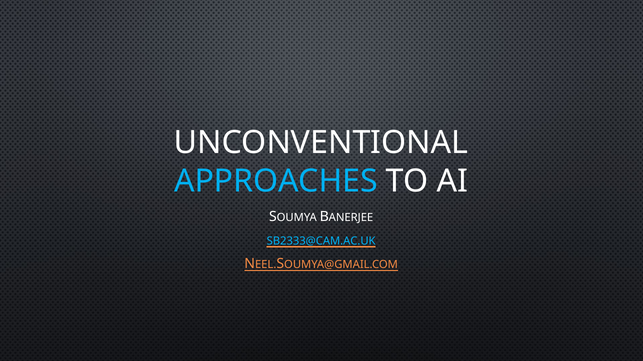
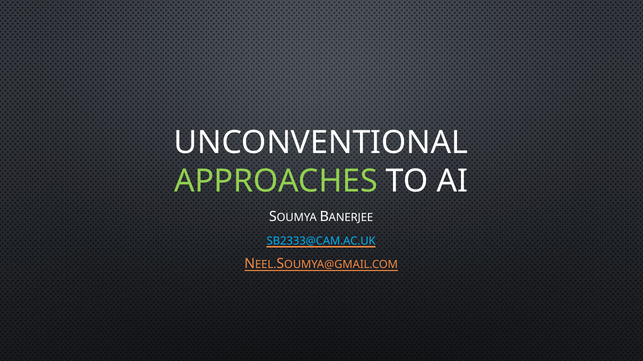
APPROACHES colour: light blue -> light green
